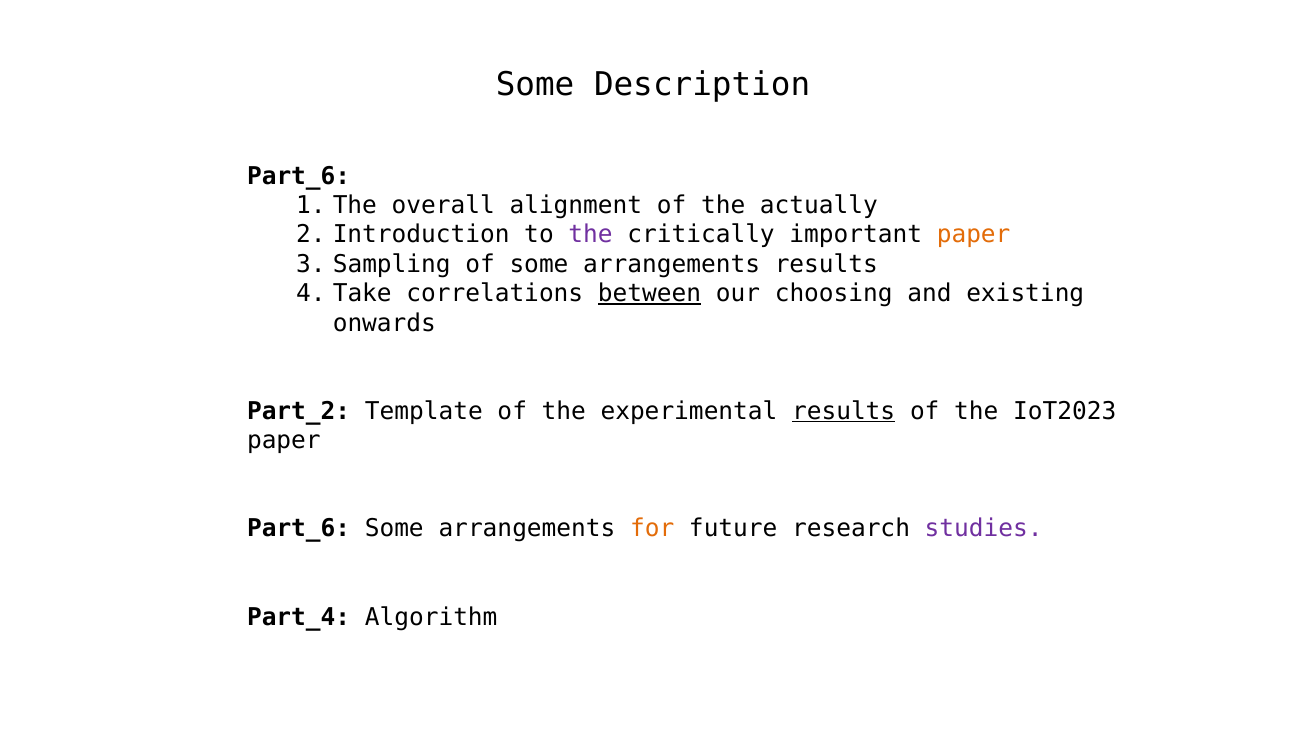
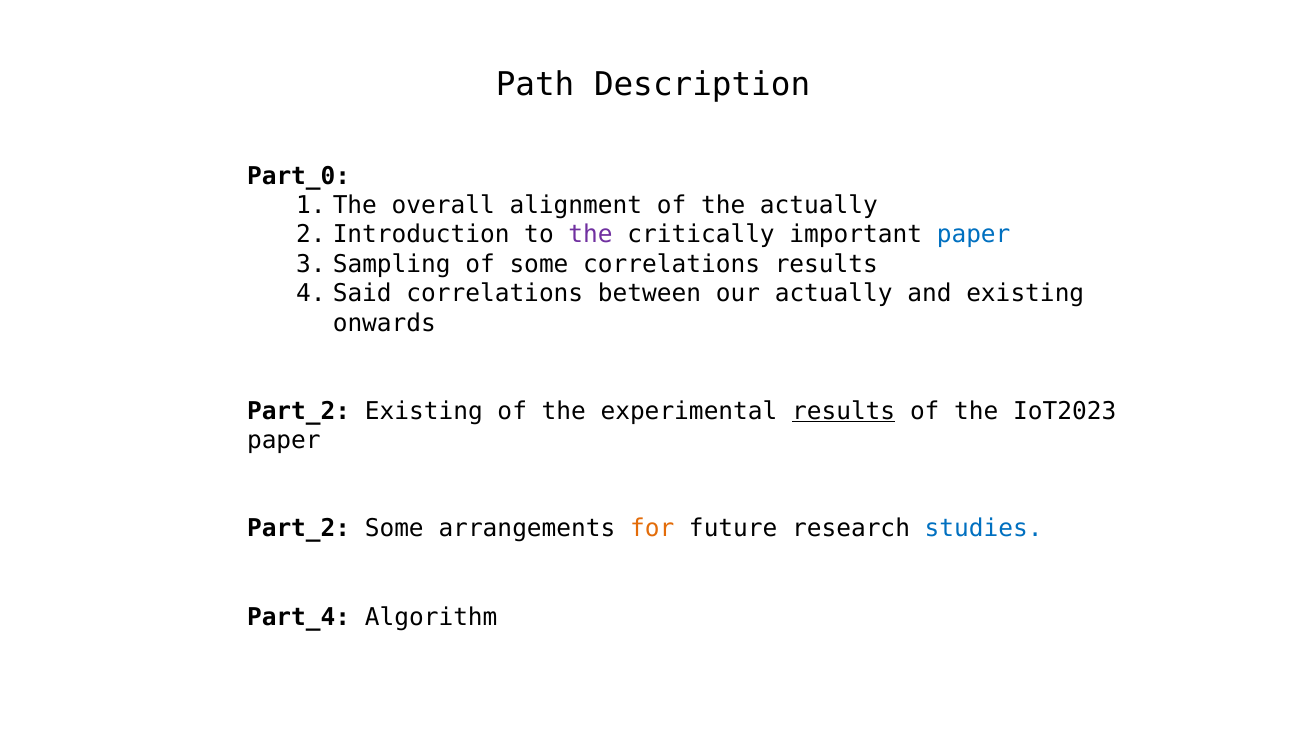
Some at (535, 84): Some -> Path
Part_6 at (299, 176): Part_6 -> Part_0
paper at (974, 235) colour: orange -> blue
of some arrangements: arrangements -> correlations
Take: Take -> Said
between underline: present -> none
our choosing: choosing -> actually
Part_2 Template: Template -> Existing
Part_6 at (299, 528): Part_6 -> Part_2
studies colour: purple -> blue
